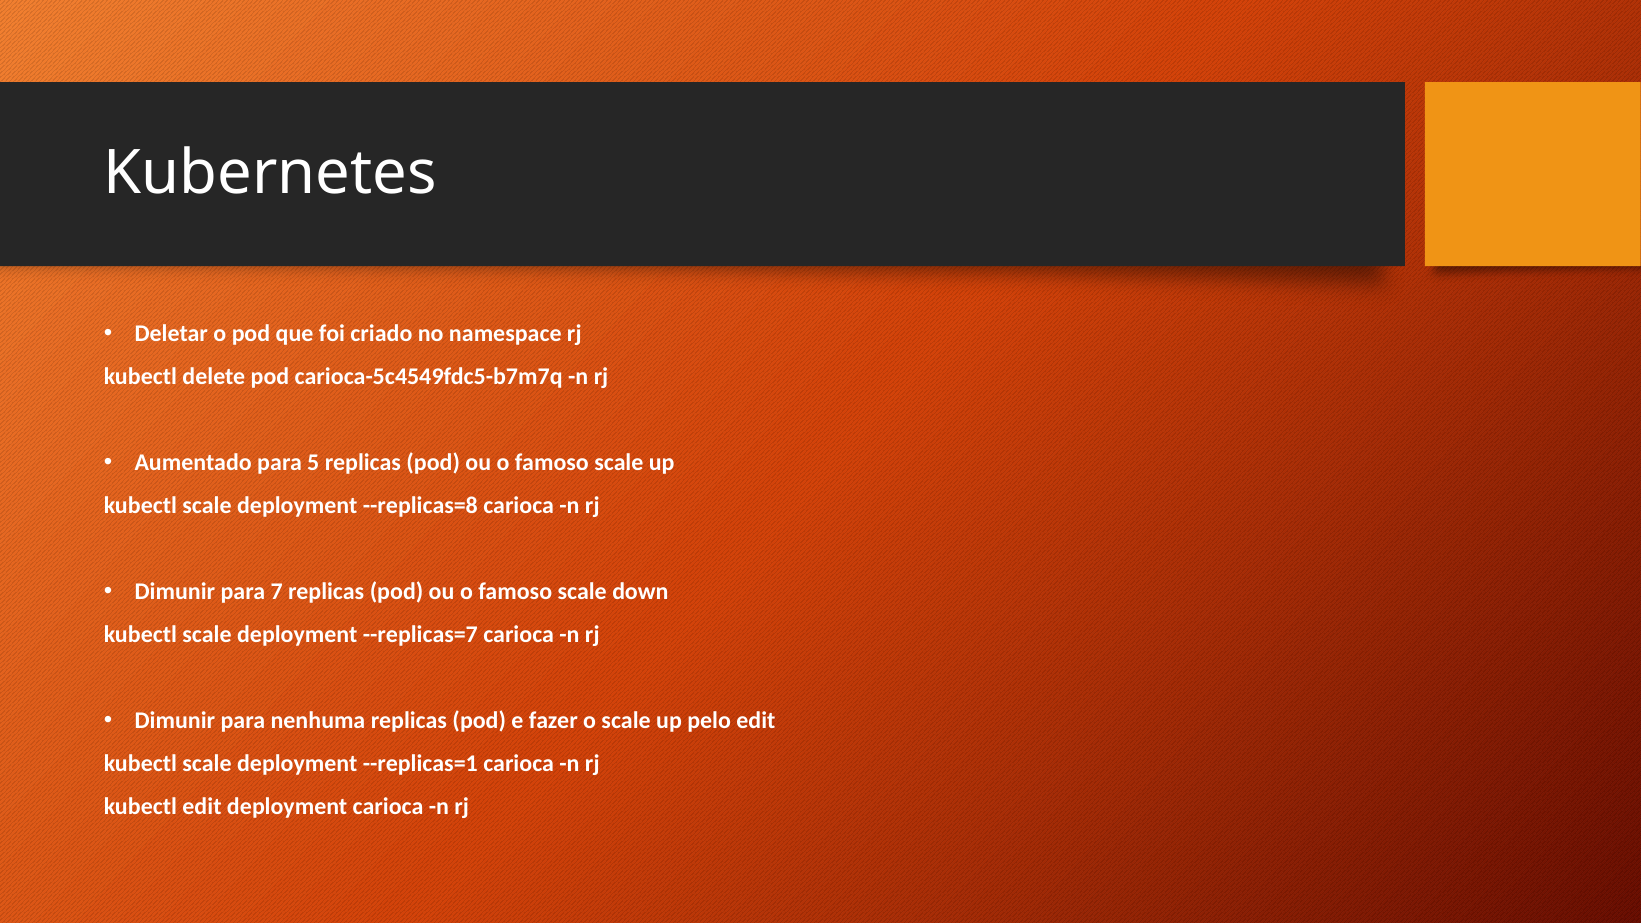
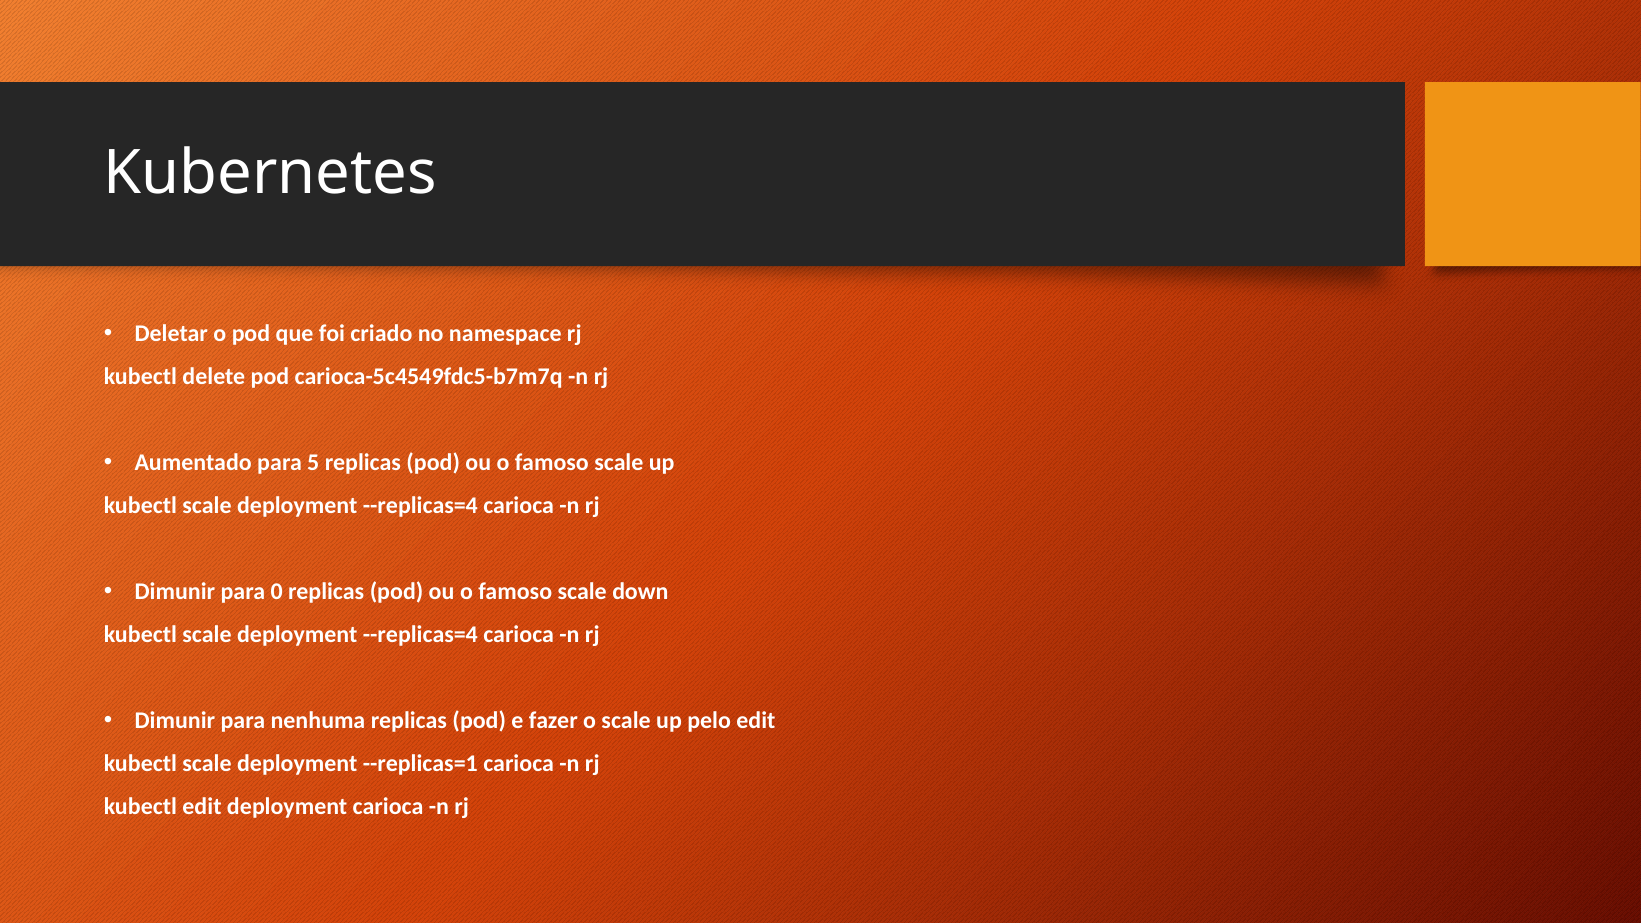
--replicas=8 at (420, 506): --replicas=8 -> --replicas=4
7: 7 -> 0
--replicas=7 at (420, 635): --replicas=7 -> --replicas=4
